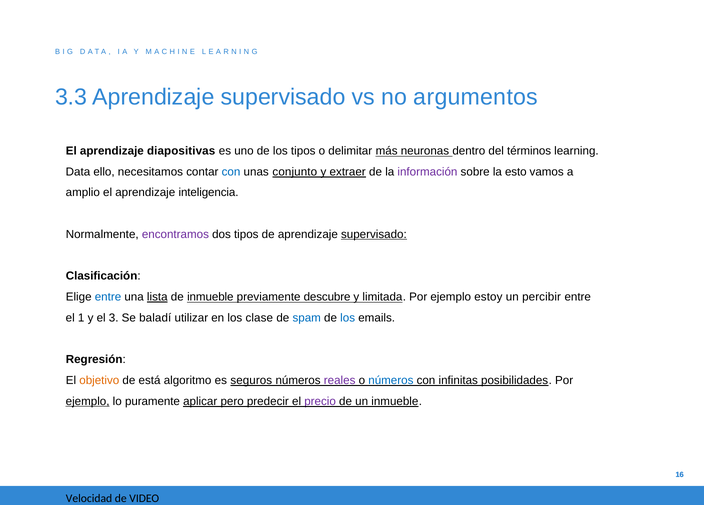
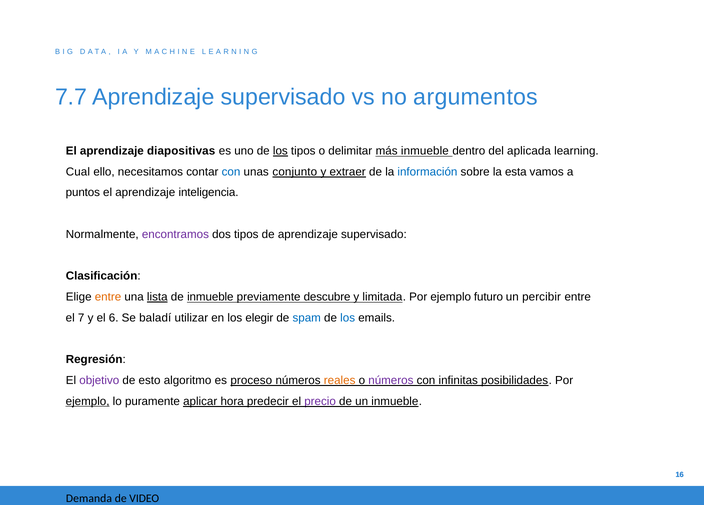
3.3: 3.3 -> 7.7
los at (280, 151) underline: none -> present
más neuronas: neuronas -> inmueble
términos: términos -> aplicada
Data: Data -> Cual
información colour: purple -> blue
esto: esto -> esta
amplio: amplio -> puntos
supervisado at (374, 234) underline: present -> none
entre at (108, 297) colour: blue -> orange
estoy: estoy -> futuro
1: 1 -> 7
3: 3 -> 6
clase: clase -> elegir
objetivo colour: orange -> purple
está: está -> esto
seguros: seguros -> proceso
reales colour: purple -> orange
números at (391, 380) colour: blue -> purple
pero: pero -> hora
Velocidad: Velocidad -> Demanda
